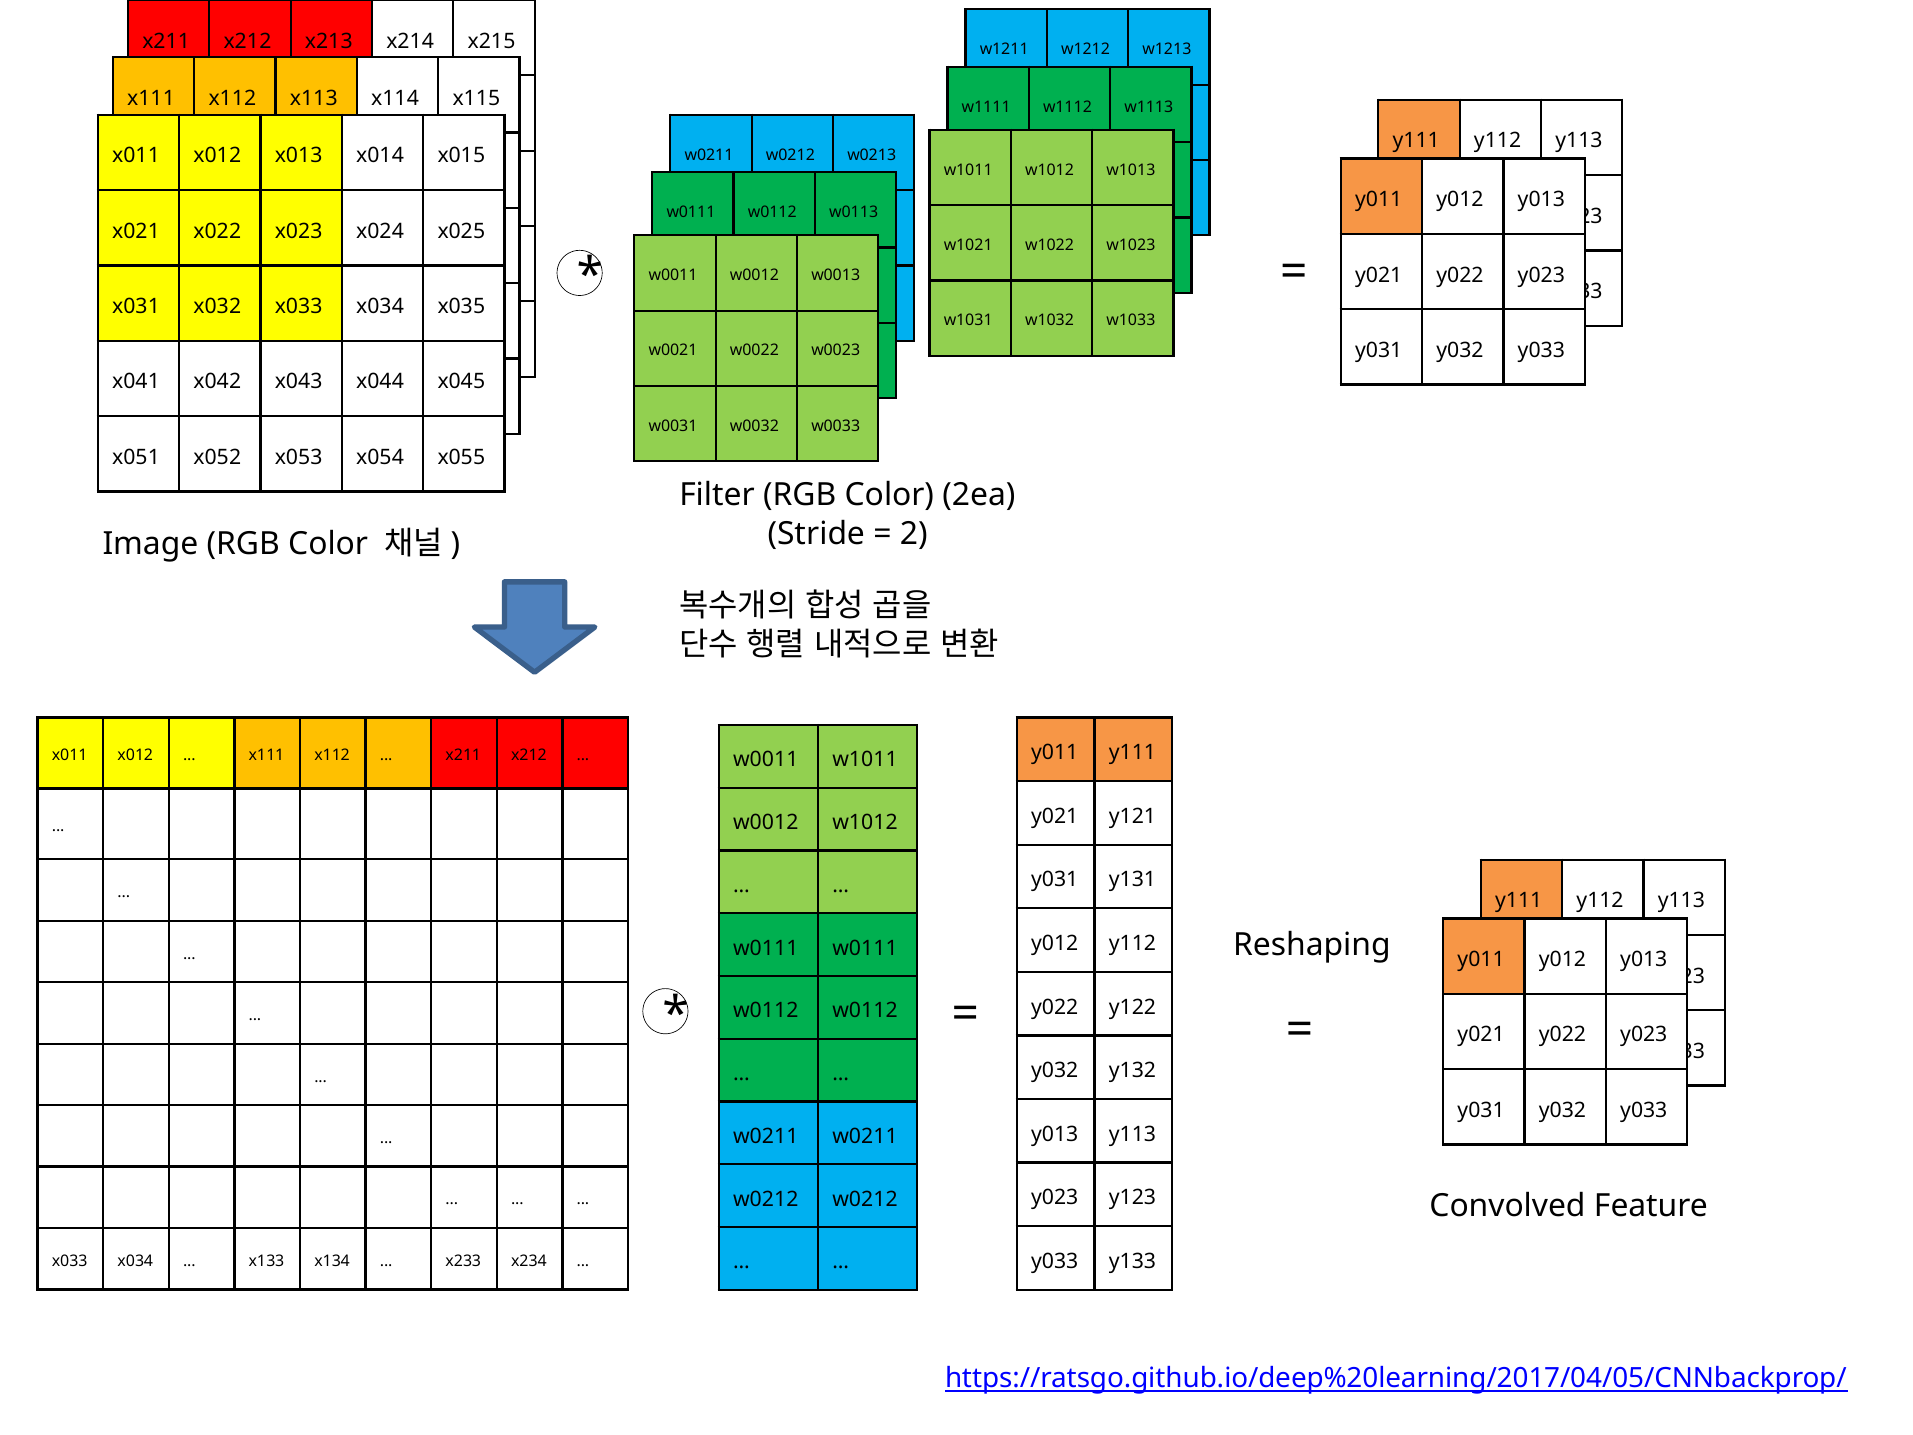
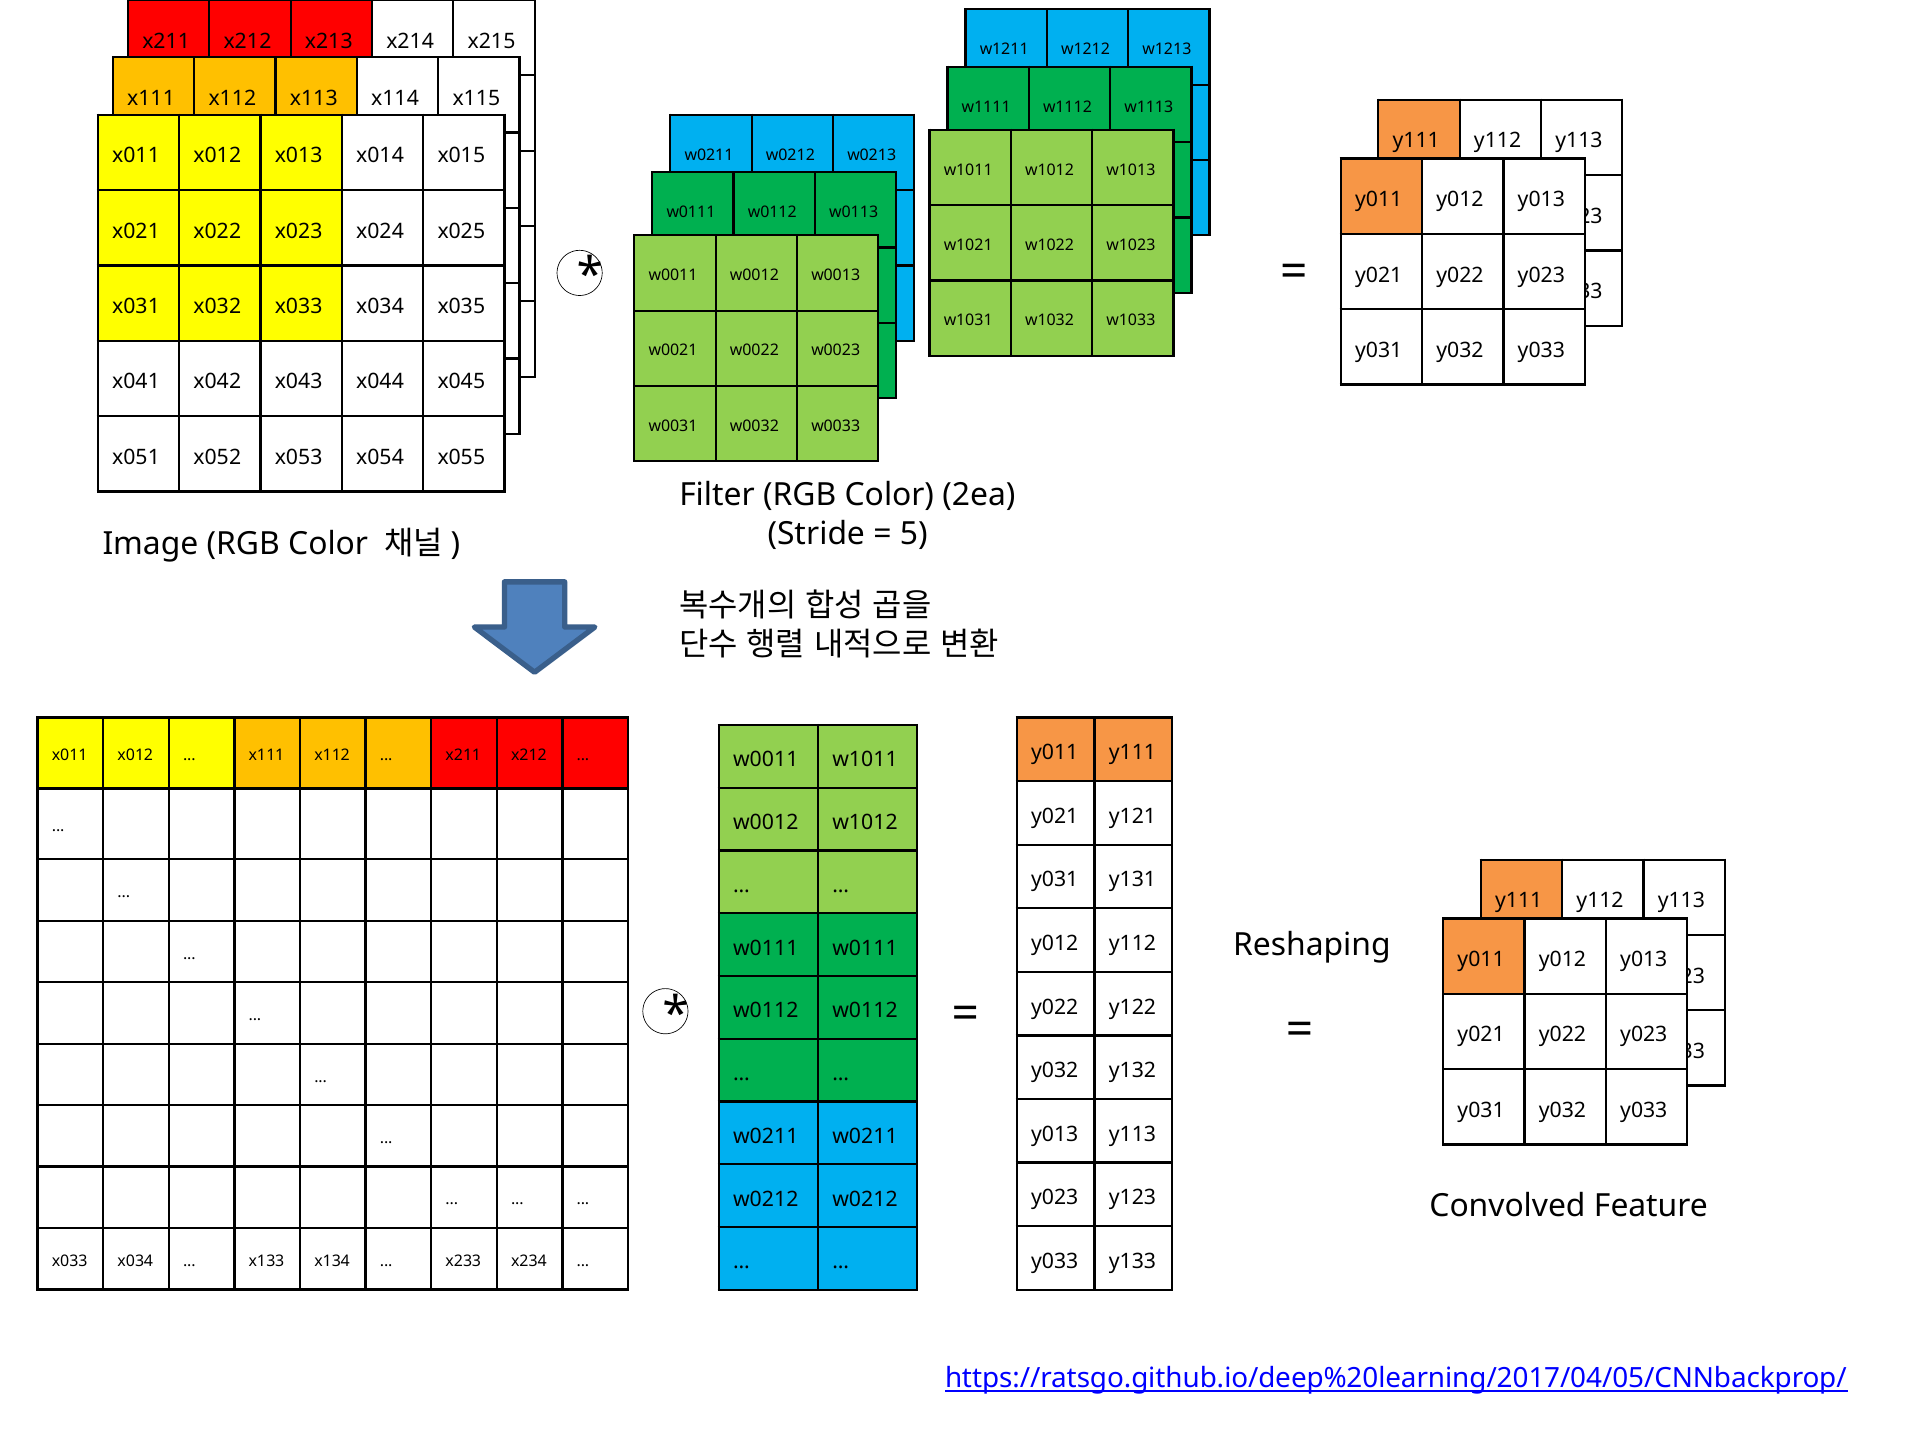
2: 2 -> 5
